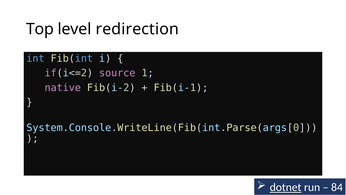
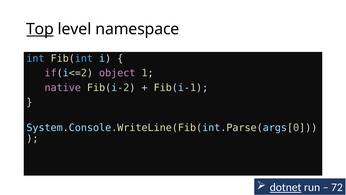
Top underline: none -> present
redirection: redirection -> namespace
source: source -> object
84: 84 -> 72
